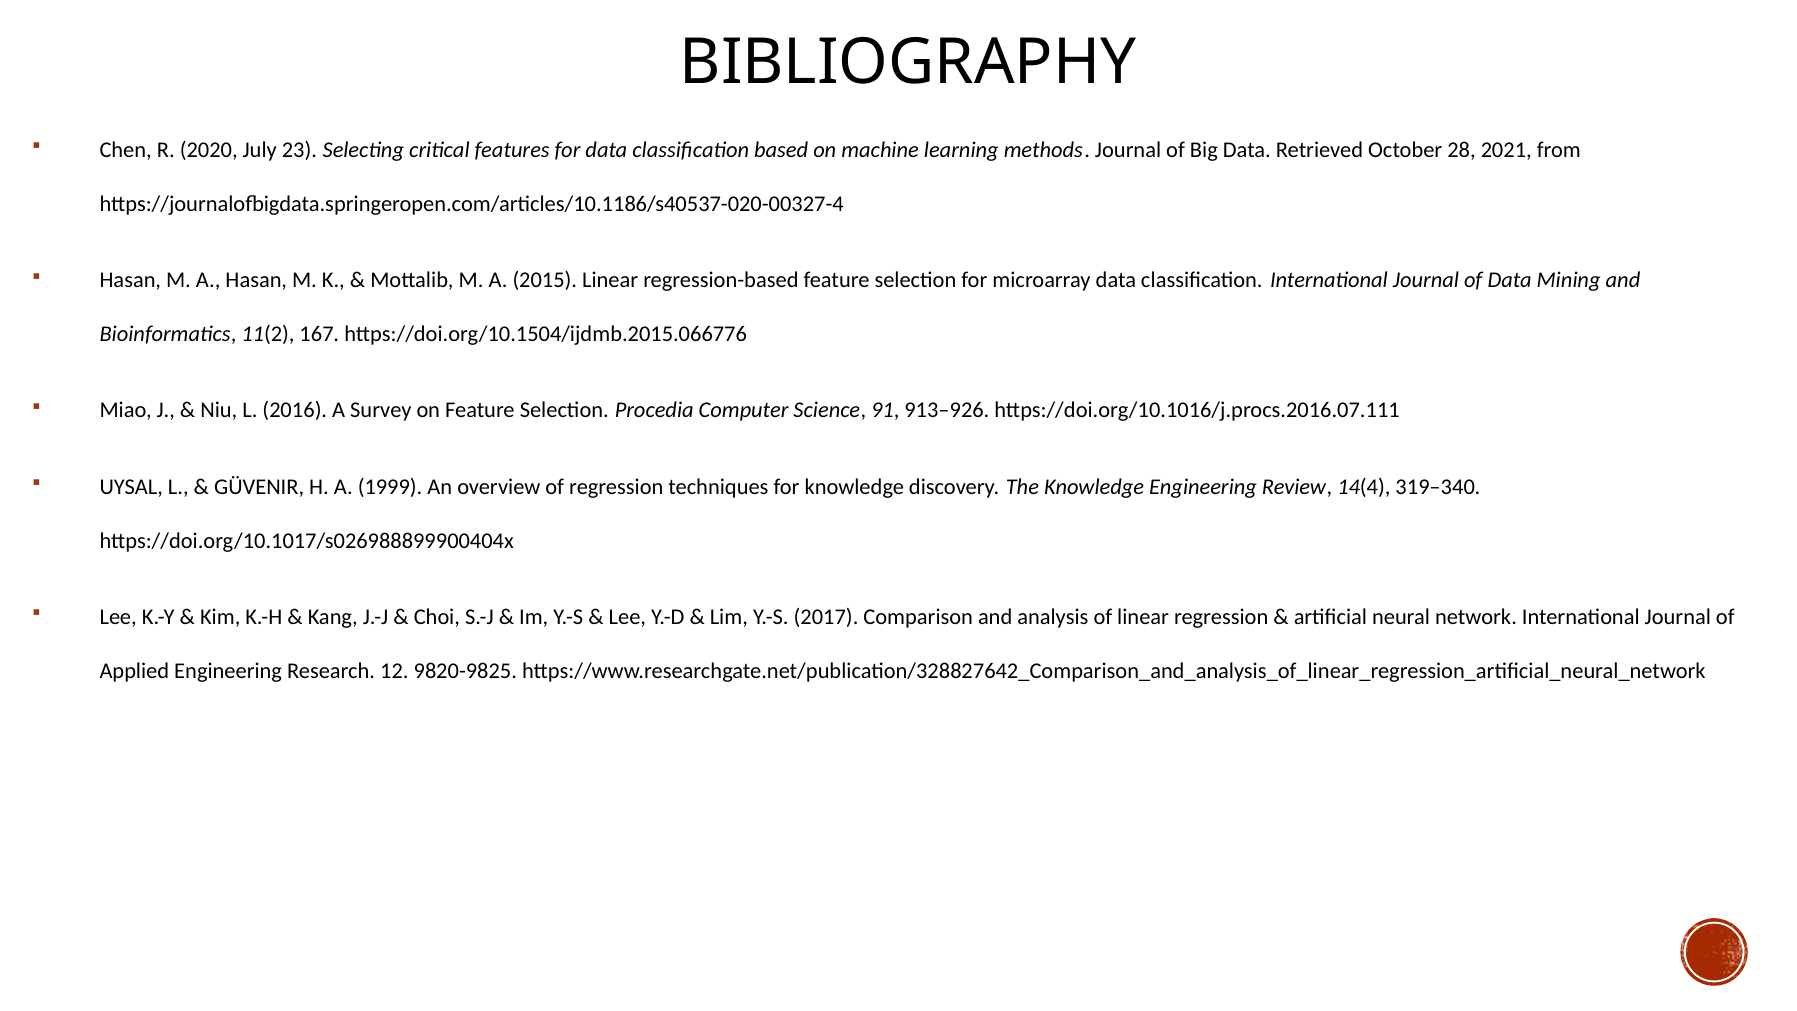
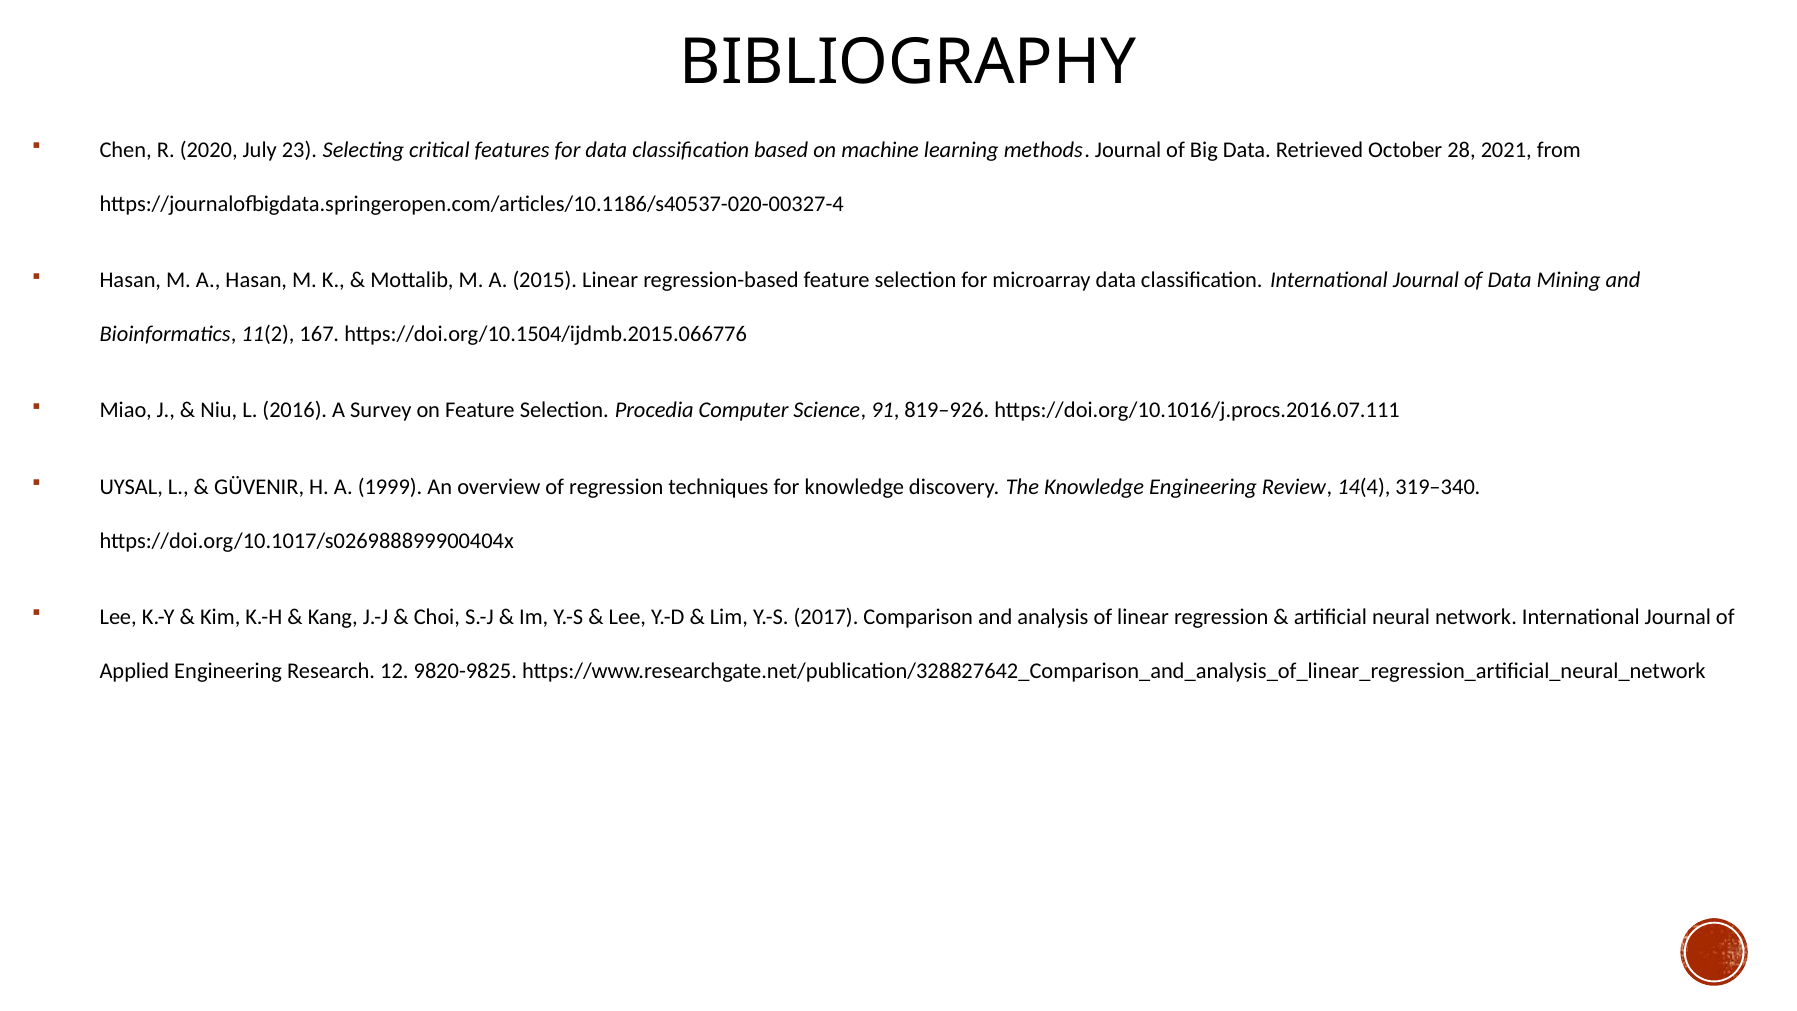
913–926: 913–926 -> 819–926
